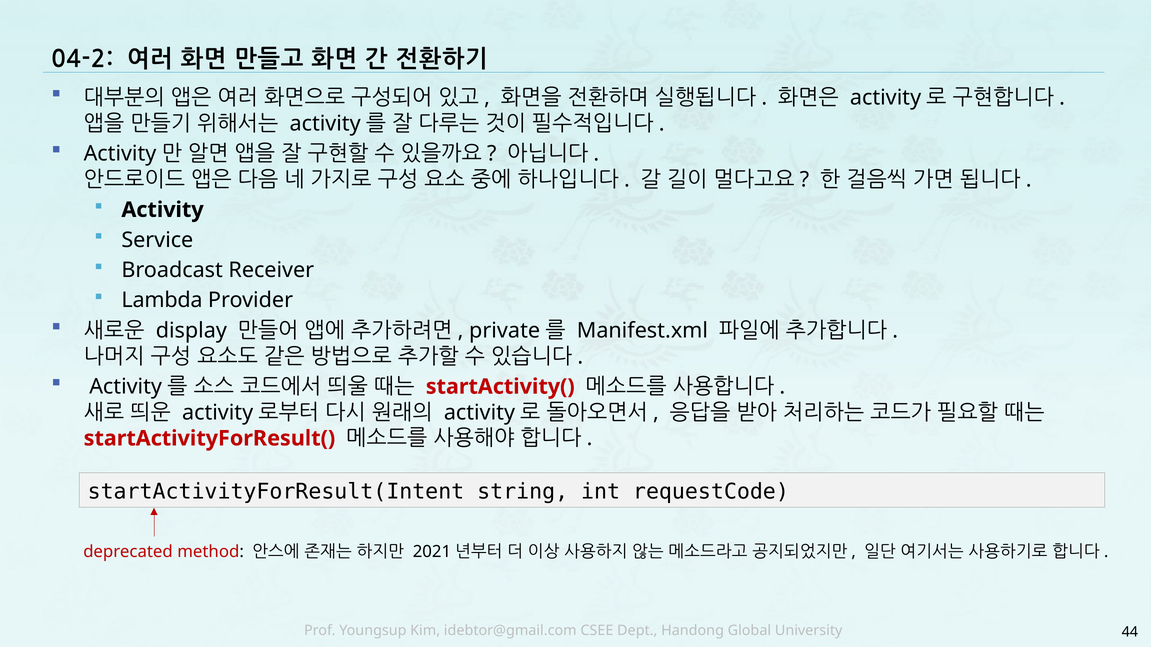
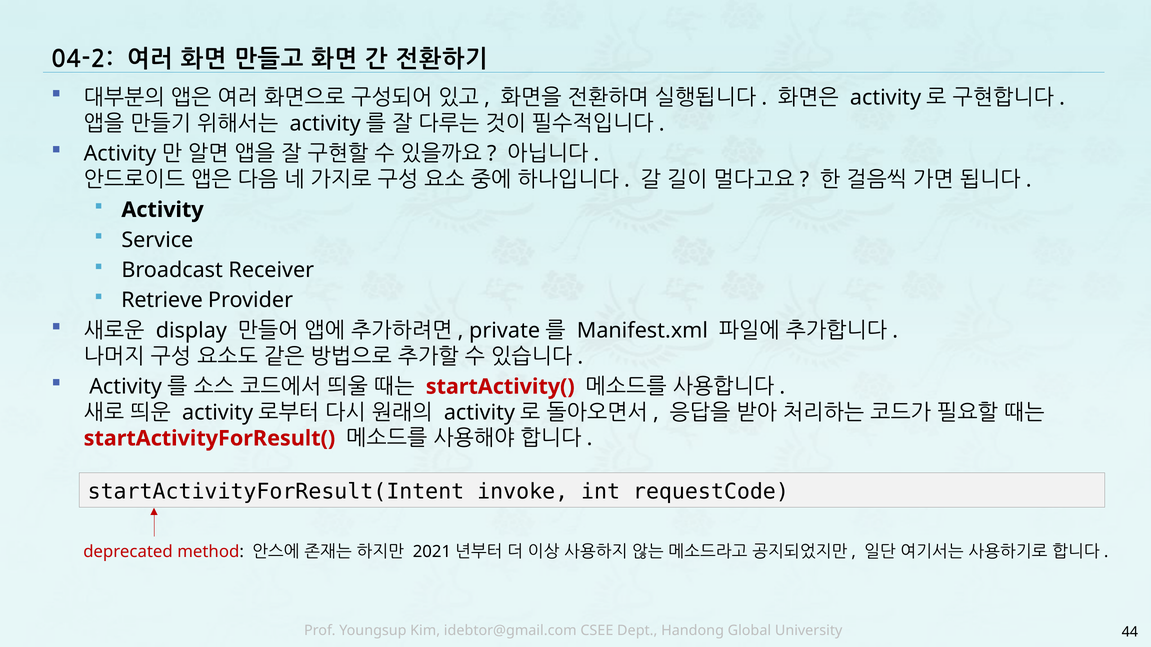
Lambda: Lambda -> Retrieve
string: string -> invoke
